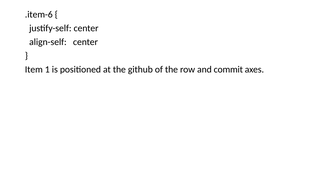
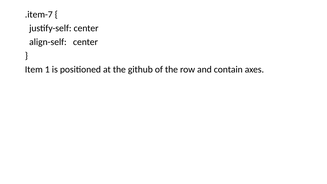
.item-6: .item-6 -> .item-7
commit: commit -> contain
